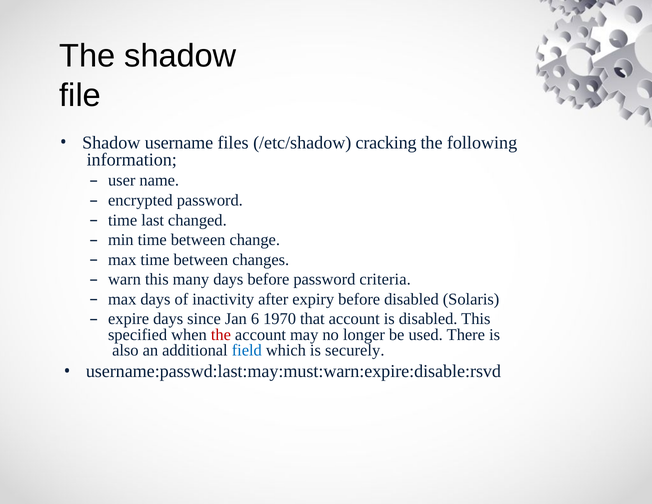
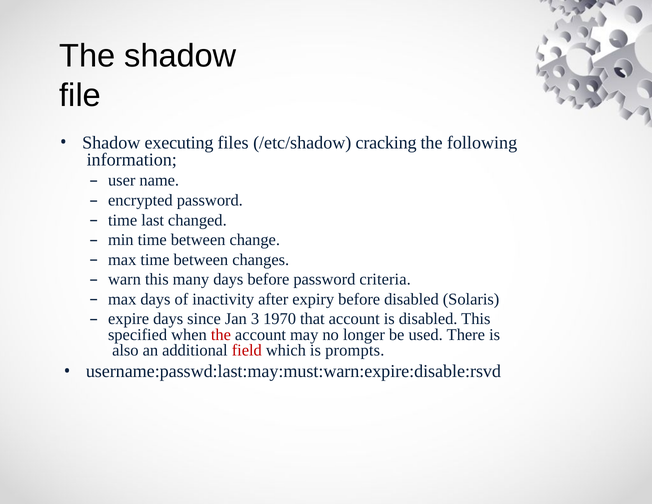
username: username -> executing
6: 6 -> 3
field colour: blue -> red
securely: securely -> prompts
